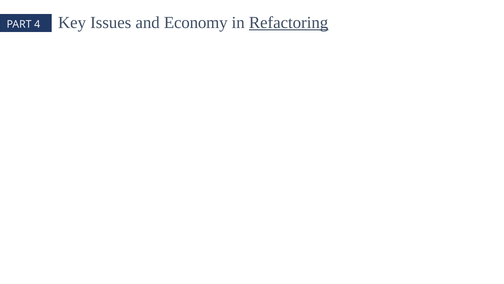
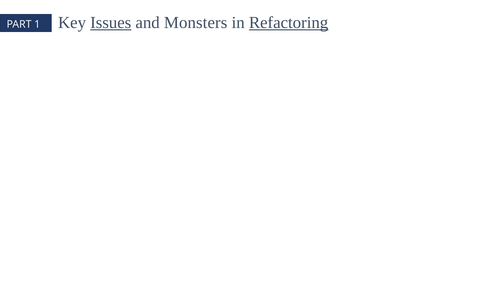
4: 4 -> 1
Issues underline: none -> present
Economy: Economy -> Monsters
